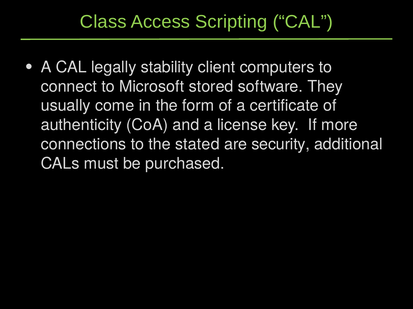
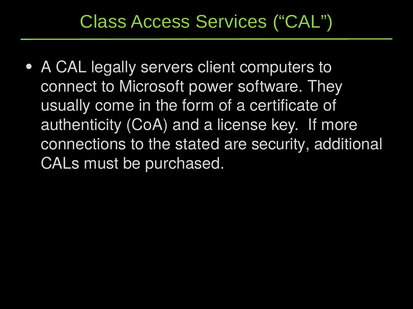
Scripting: Scripting -> Services
stability: stability -> servers
stored: stored -> power
